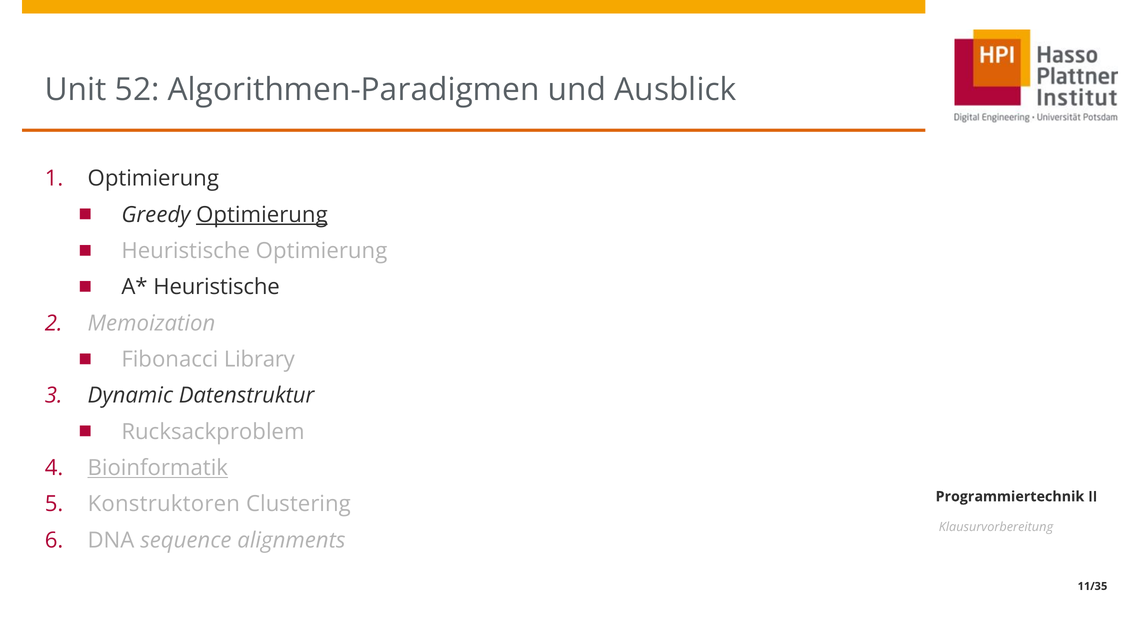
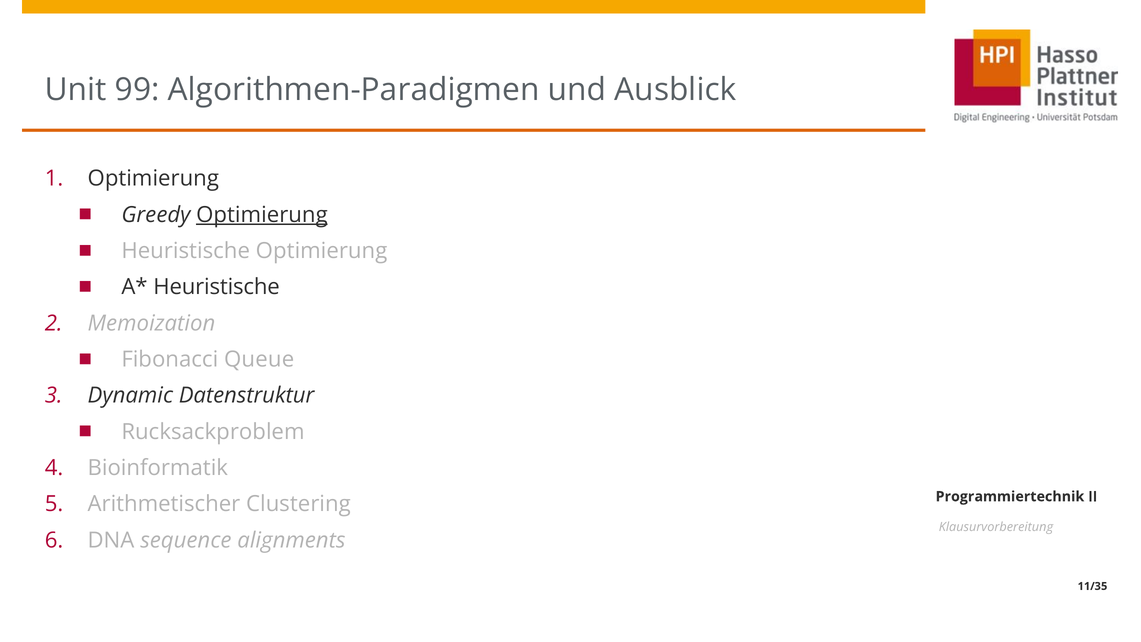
52: 52 -> 99
Library: Library -> Queue
Bioinformatik underline: present -> none
Konstruktoren: Konstruktoren -> Arithmetischer
